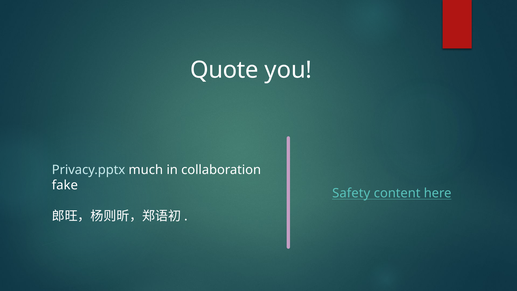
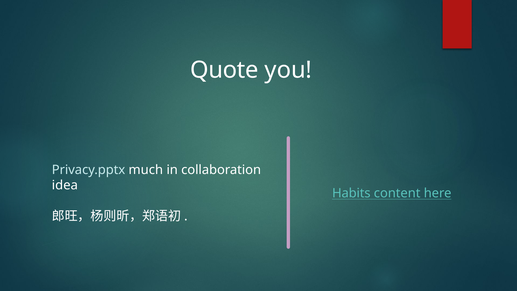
fake: fake -> idea
Safety: Safety -> Habits
